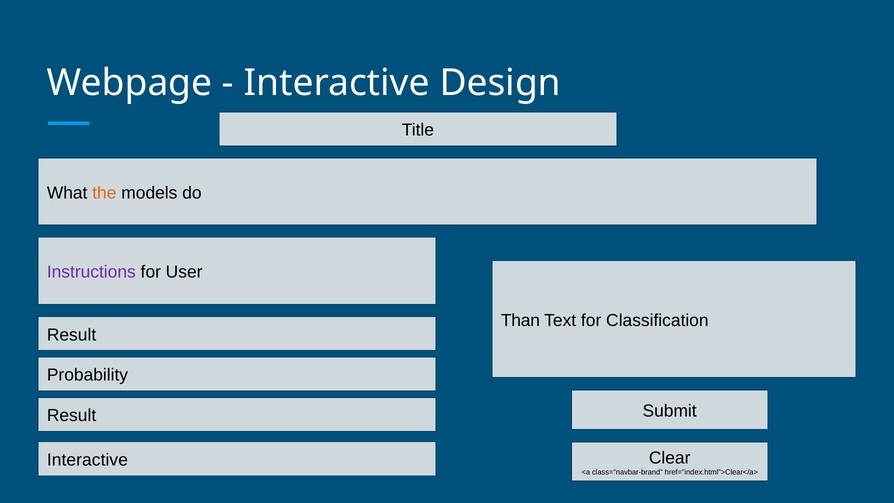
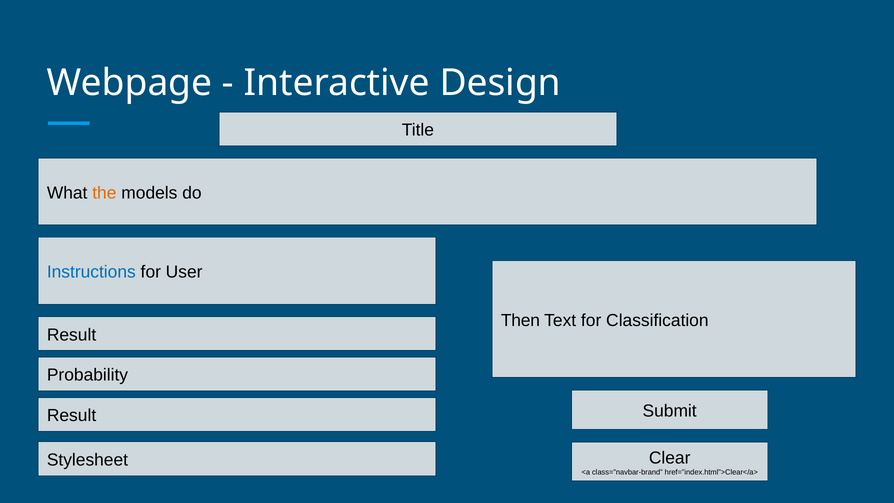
Instructions colour: purple -> blue
Than: Than -> Then
Interactive at (87, 460): Interactive -> Stylesheet
